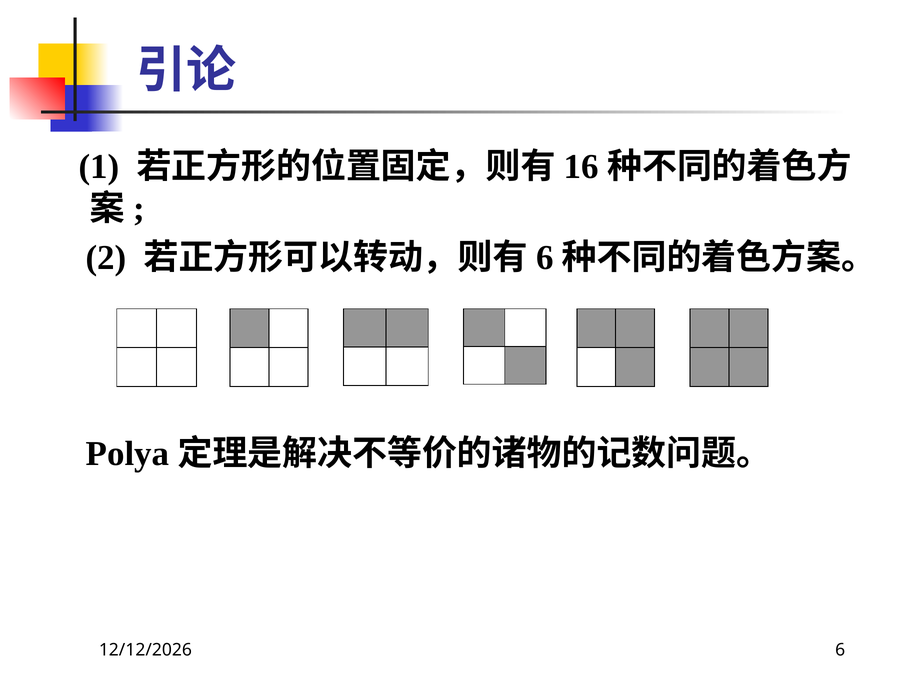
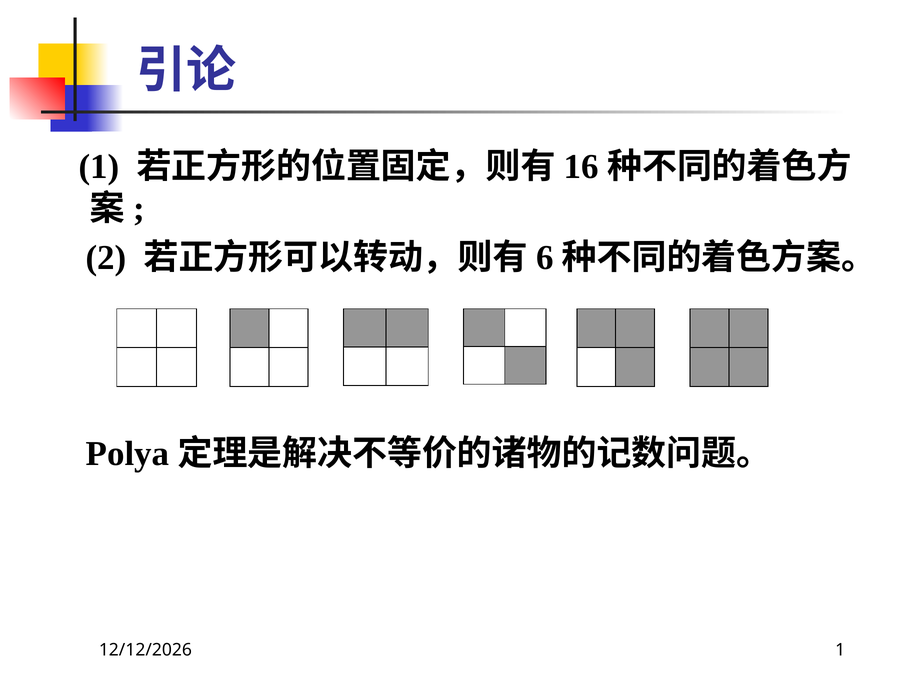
6 at (840, 650): 6 -> 1
